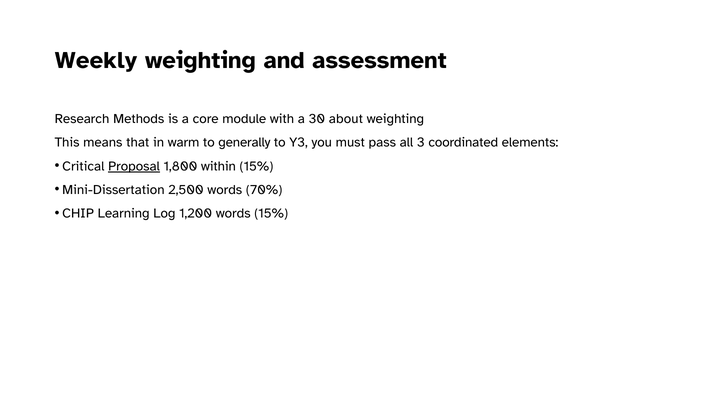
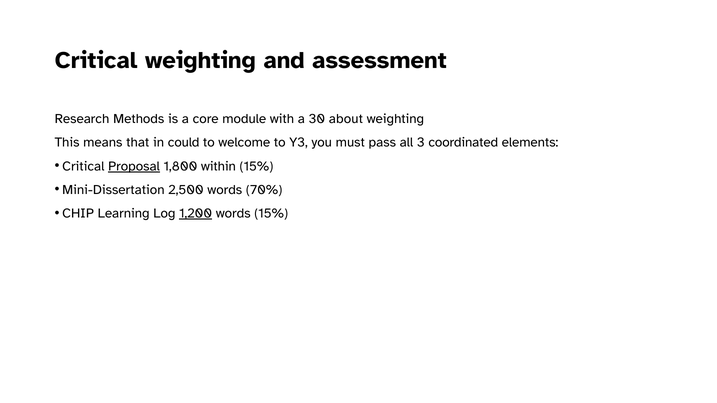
Weekly at (96, 60): Weekly -> Critical
warm: warm -> could
generally: generally -> welcome
1,200 underline: none -> present
